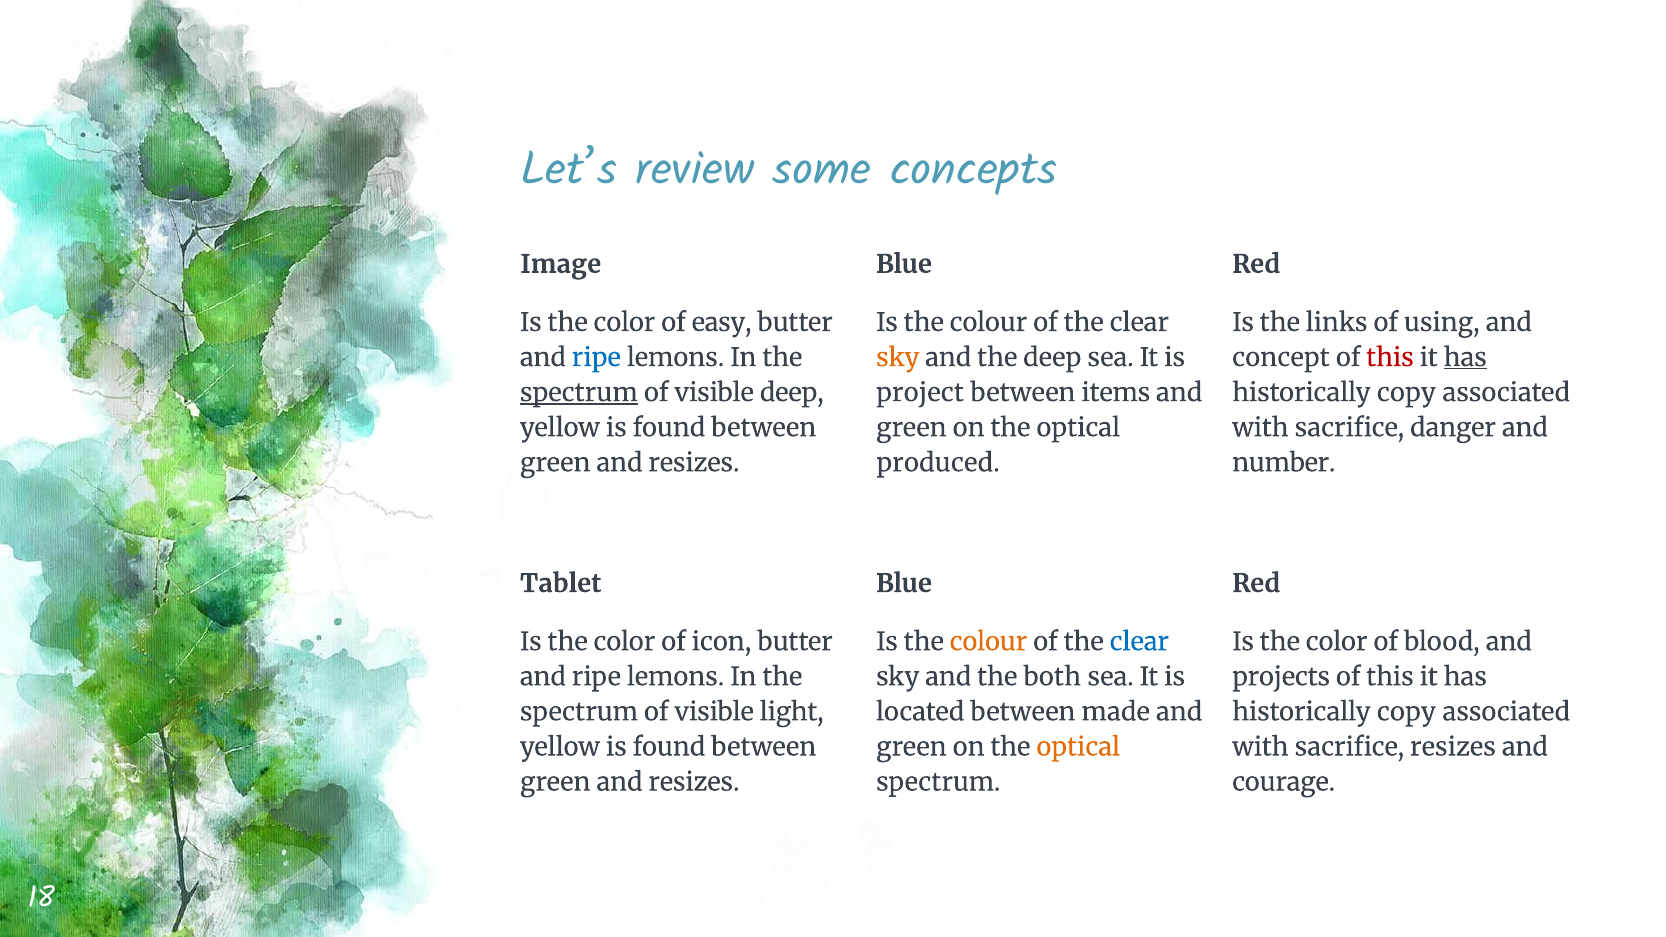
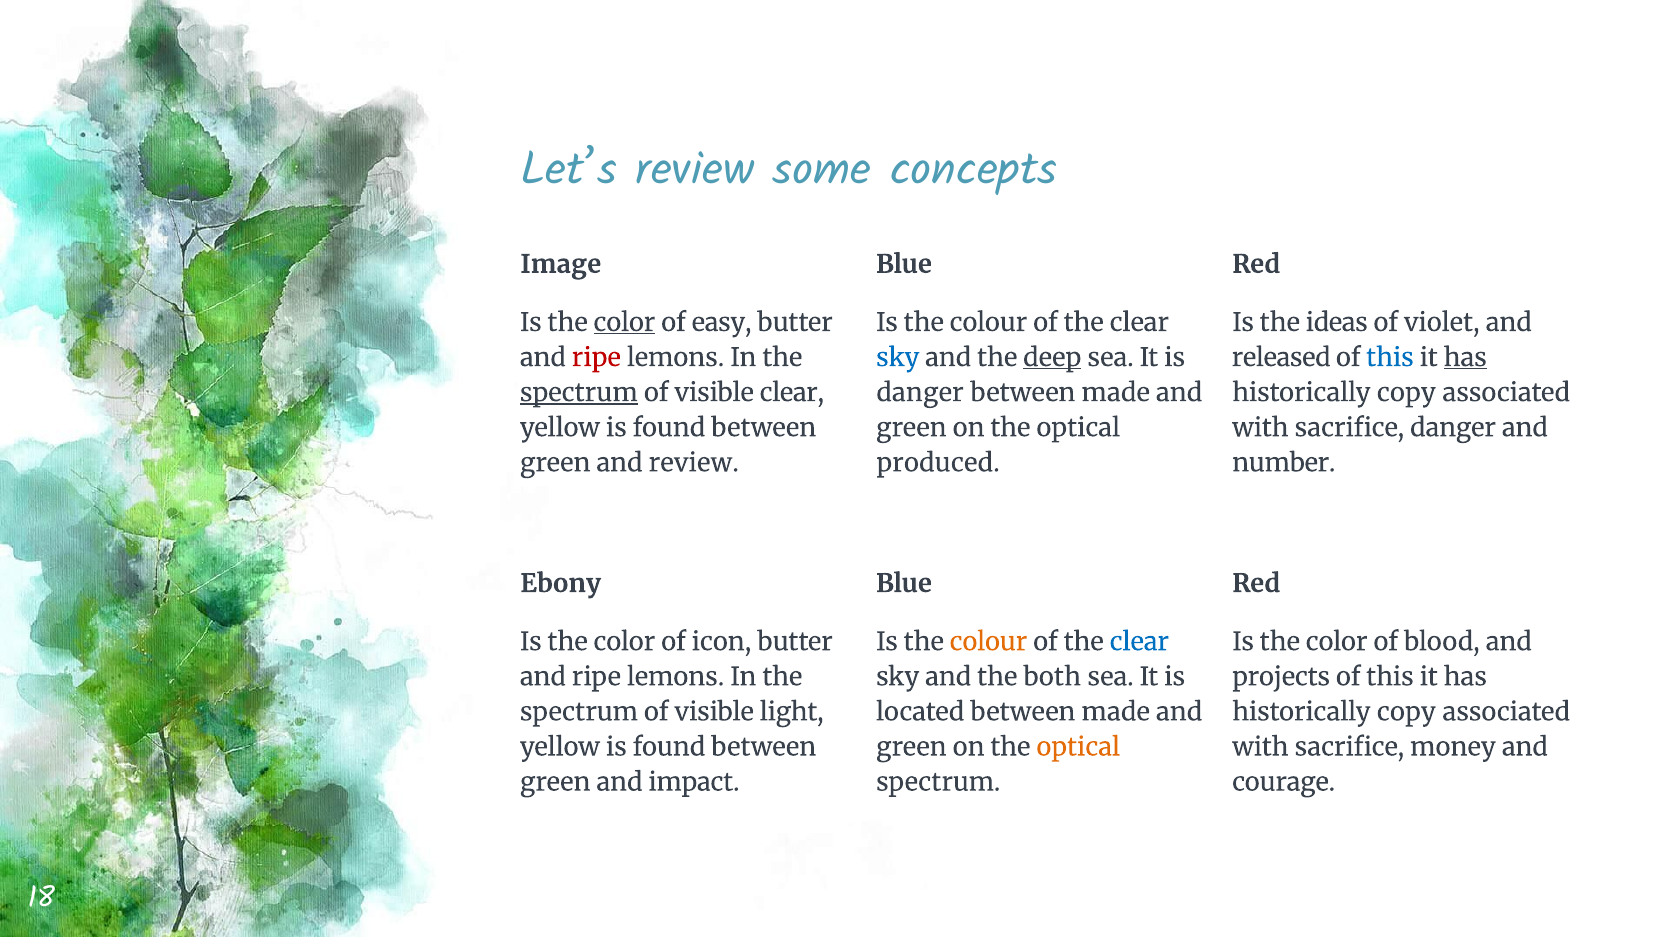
color at (624, 323) underline: none -> present
links: links -> ideas
using: using -> violet
ripe at (596, 358) colour: blue -> red
sky at (898, 358) colour: orange -> blue
deep at (1052, 358) underline: none -> present
concept: concept -> released
this at (1390, 358) colour: red -> blue
visible deep: deep -> clear
project at (920, 393): project -> danger
items at (1116, 393): items -> made
resizes at (694, 463): resizes -> review
Tablet: Tablet -> Ebony
sacrifice resizes: resizes -> money
resizes at (694, 782): resizes -> impact
